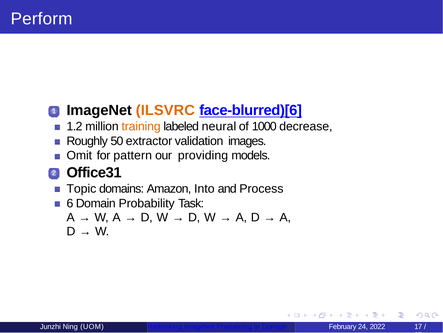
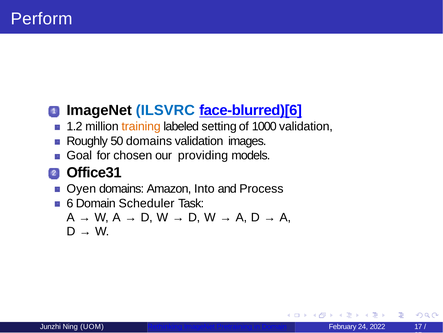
ILSVRC colour: orange -> blue
neural: neural -> setting
1000 decrease: decrease -> validation
50 extractor: extractor -> domains
Omit: Omit -> Goal
pattern: pattern -> chosen
Topic: Topic -> Oyen
Probability: Probability -> Scheduler
